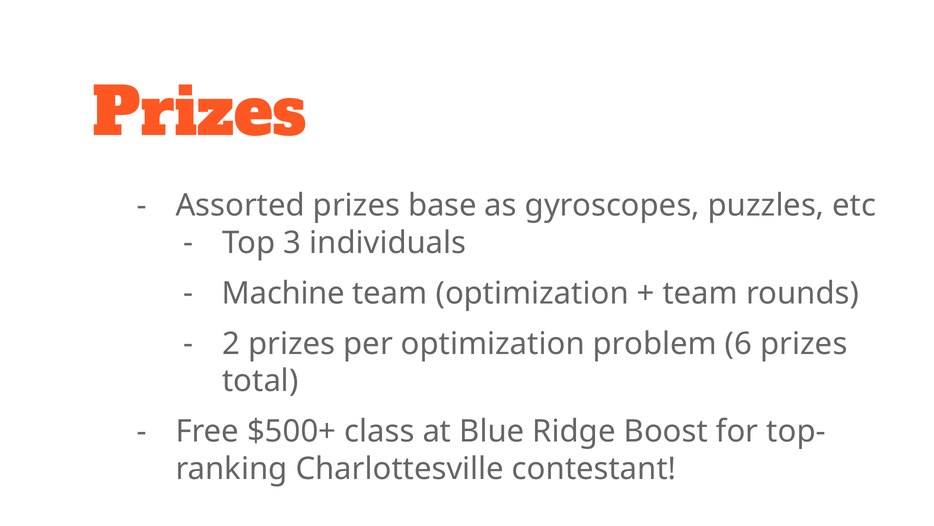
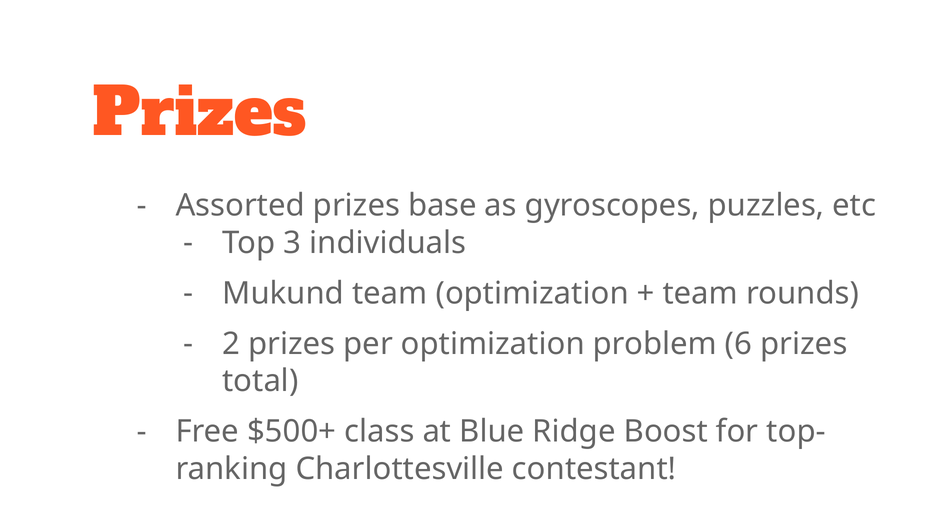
Machine: Machine -> Mukund
